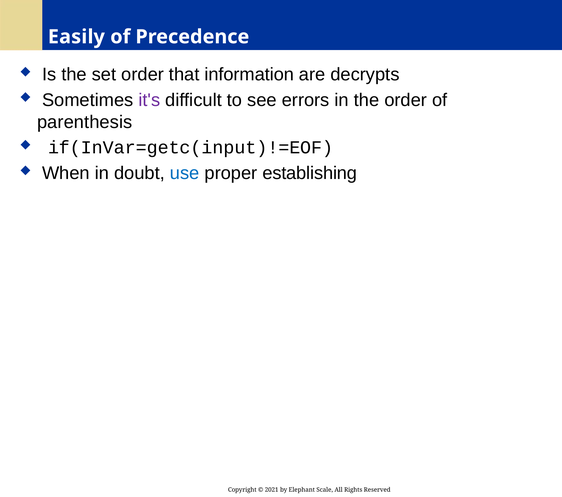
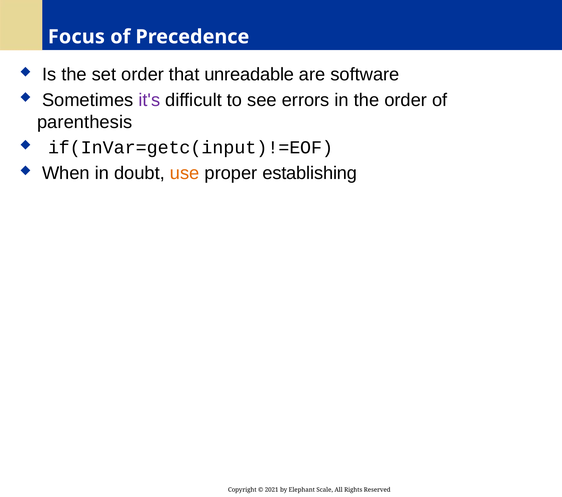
Easily: Easily -> Focus
information: information -> unreadable
decrypts: decrypts -> software
use colour: blue -> orange
